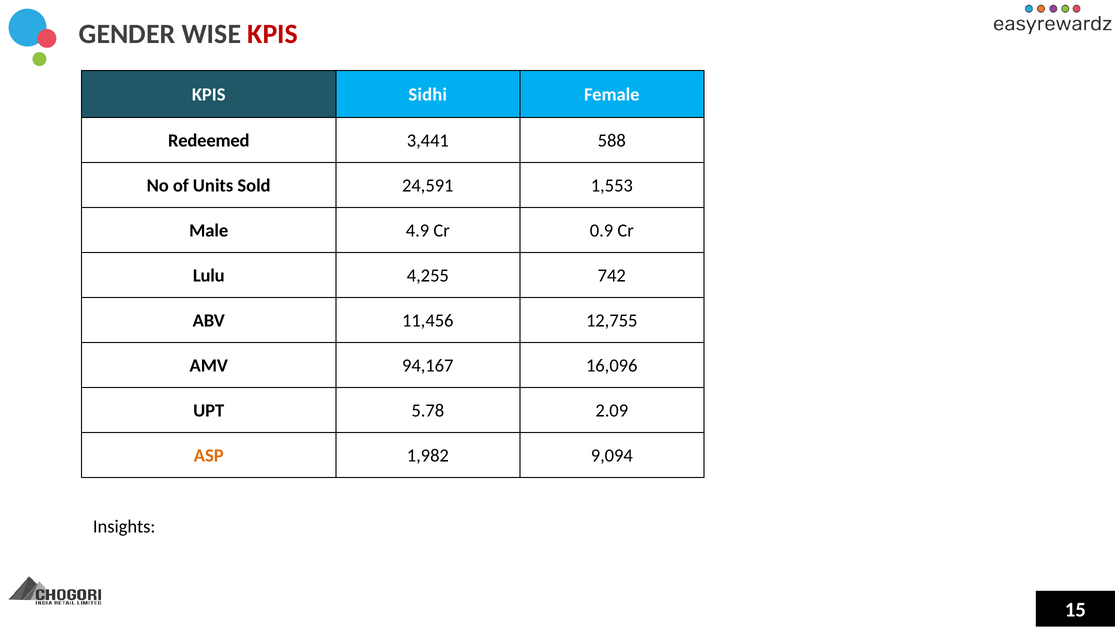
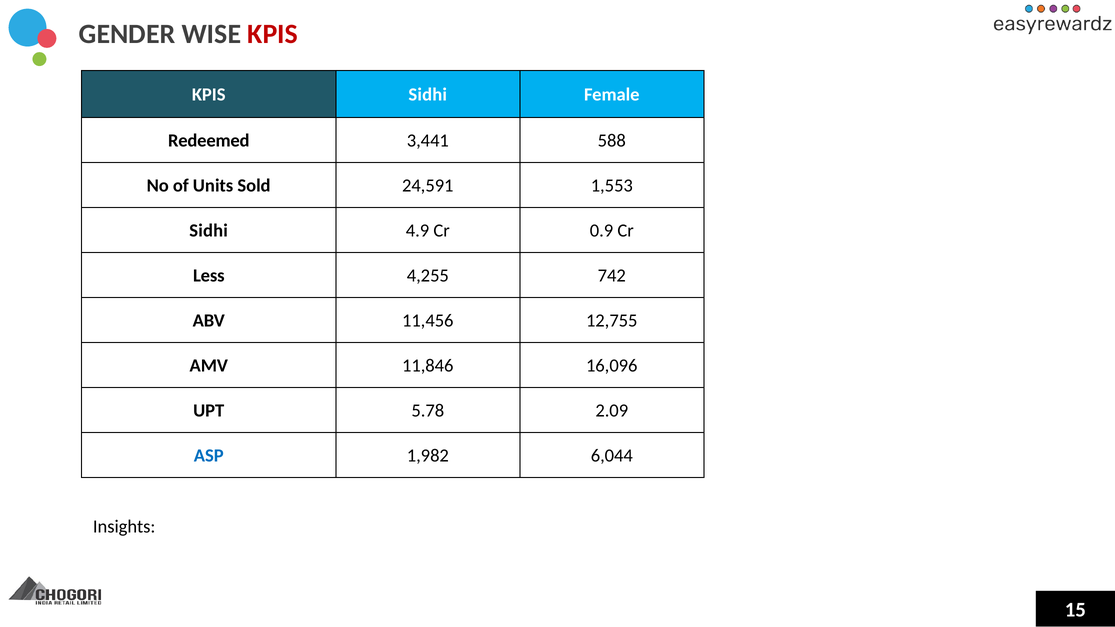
Male at (209, 231): Male -> Sidhi
Lulu: Lulu -> Less
94,167: 94,167 -> 11,846
ASP colour: orange -> blue
9,094: 9,094 -> 6,044
